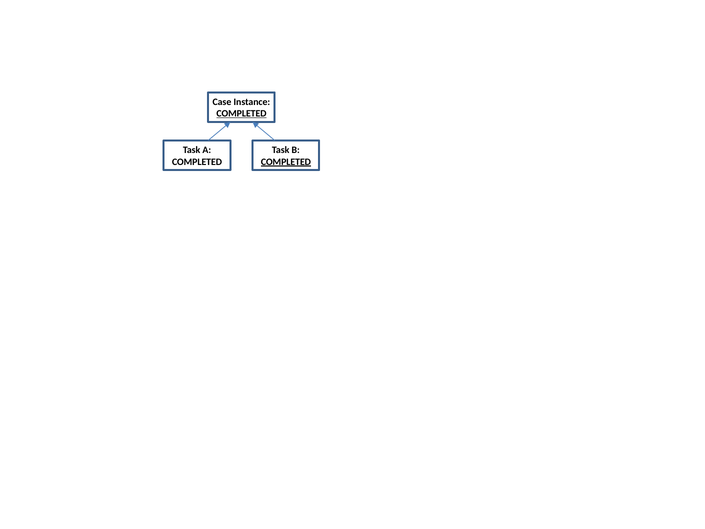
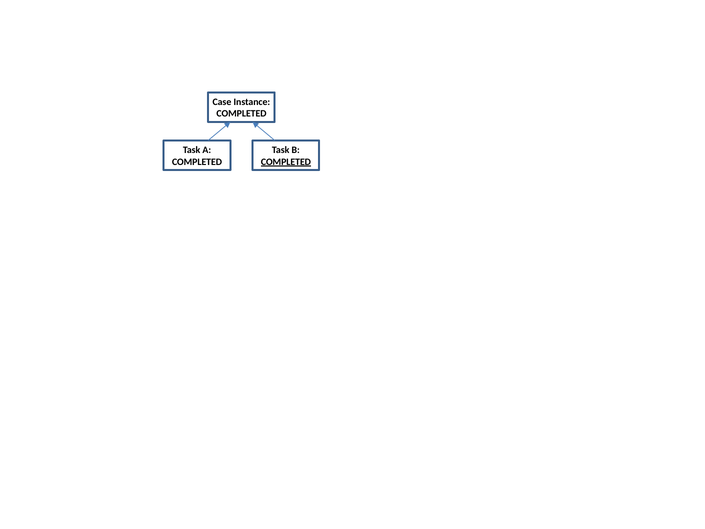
COMPLETED at (241, 114) underline: present -> none
